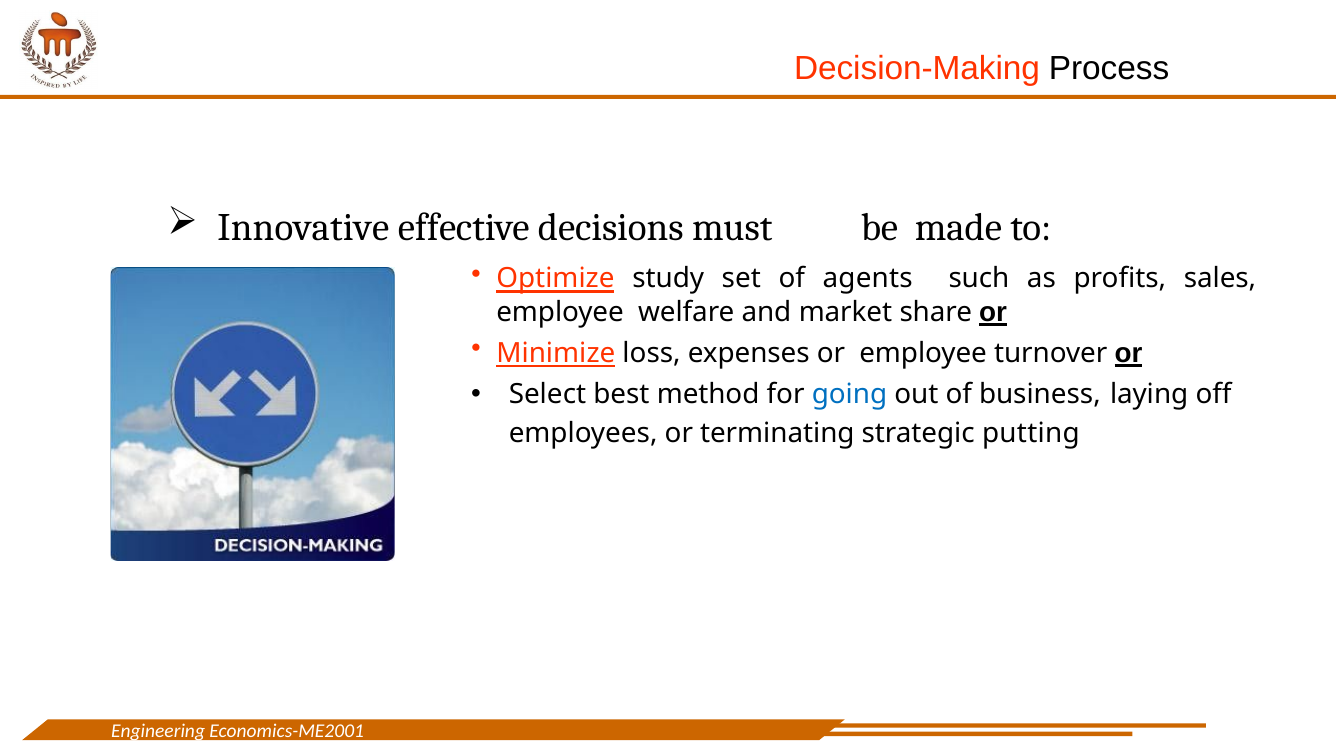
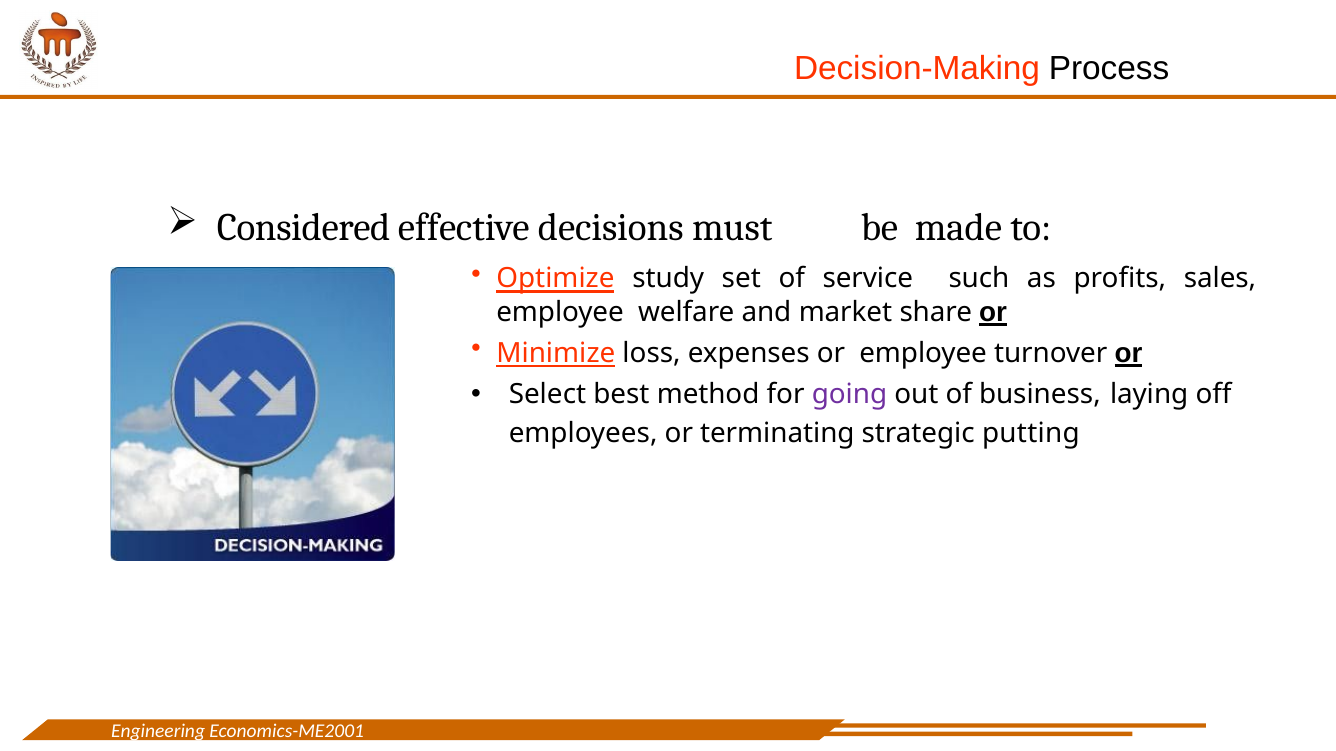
Innovative: Innovative -> Considered
agents: agents -> service
going colour: blue -> purple
